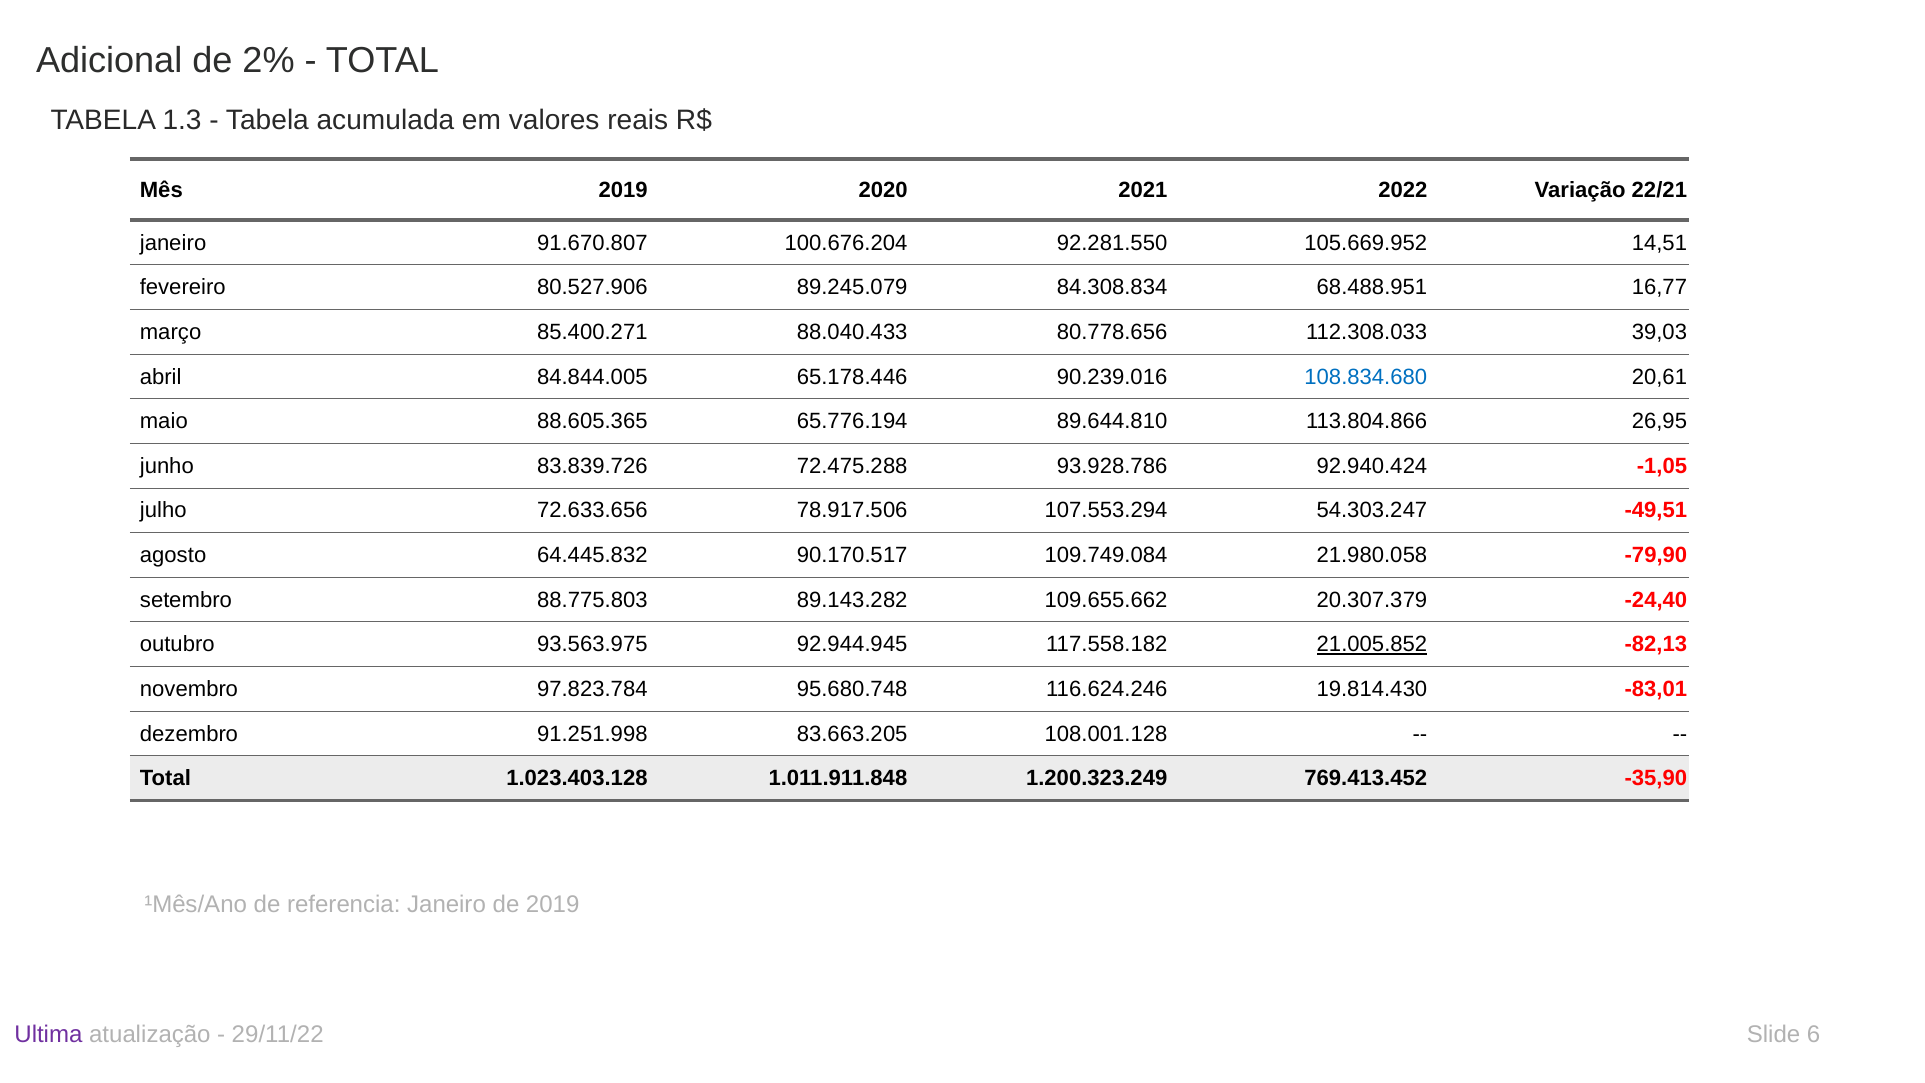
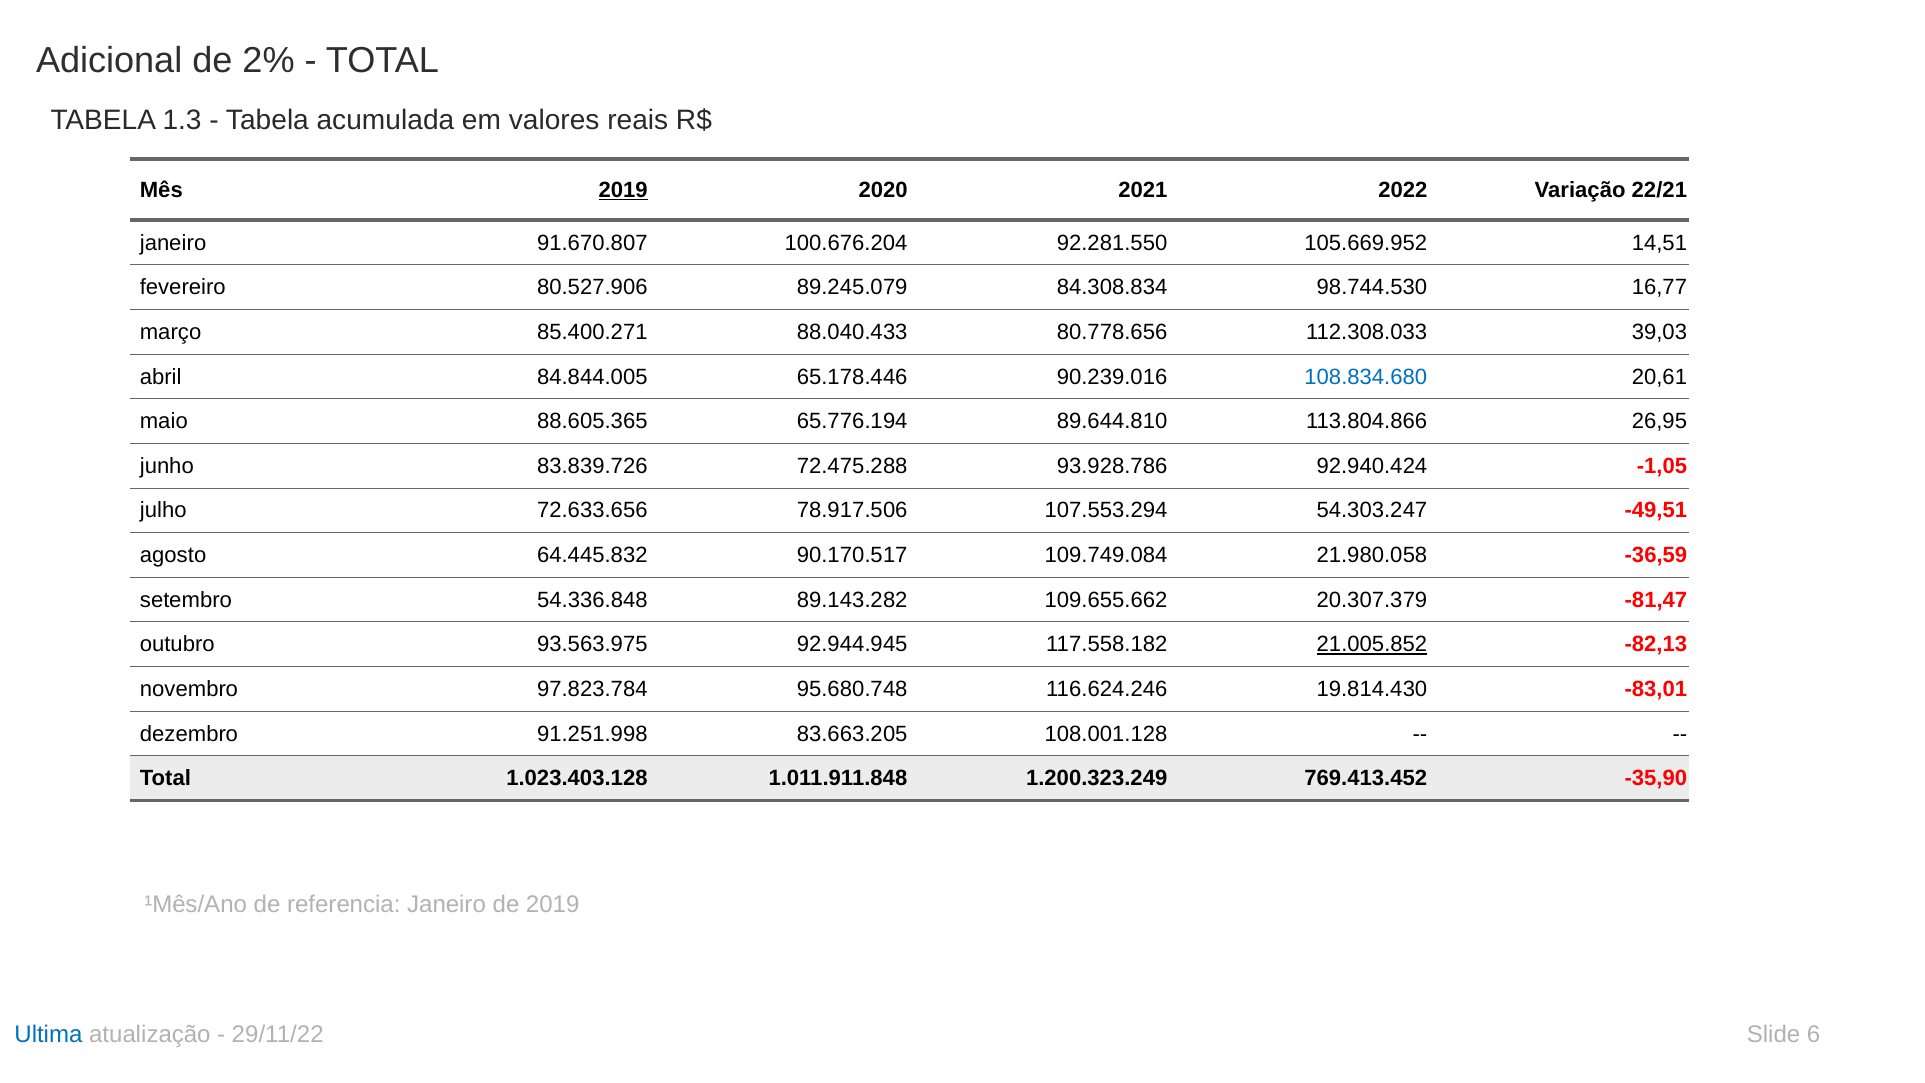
2019 at (623, 190) underline: none -> present
68.488.951: 68.488.951 -> 98.744.530
-79,90: -79,90 -> -36,59
88.775.803: 88.775.803 -> 54.336.848
-24,40: -24,40 -> -81,47
Ultima colour: purple -> blue
